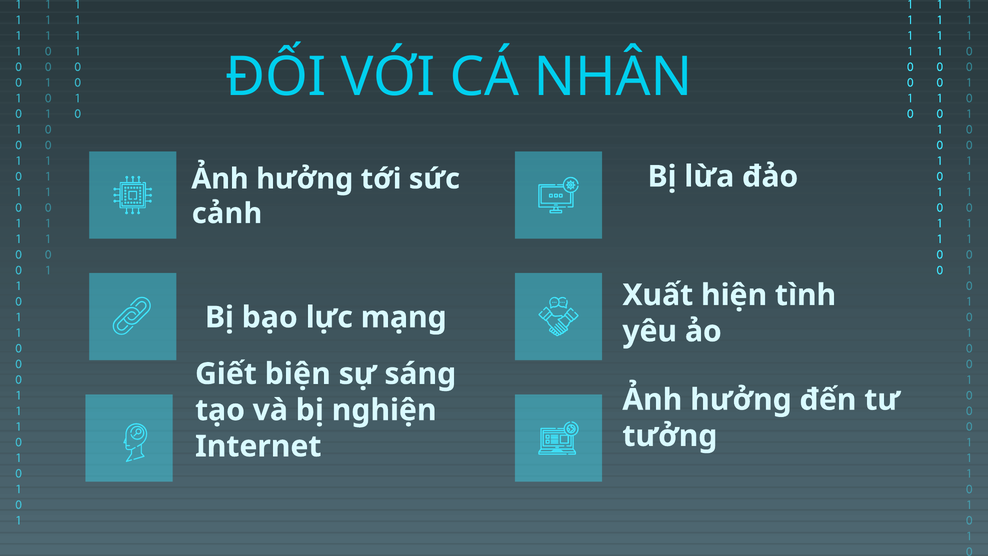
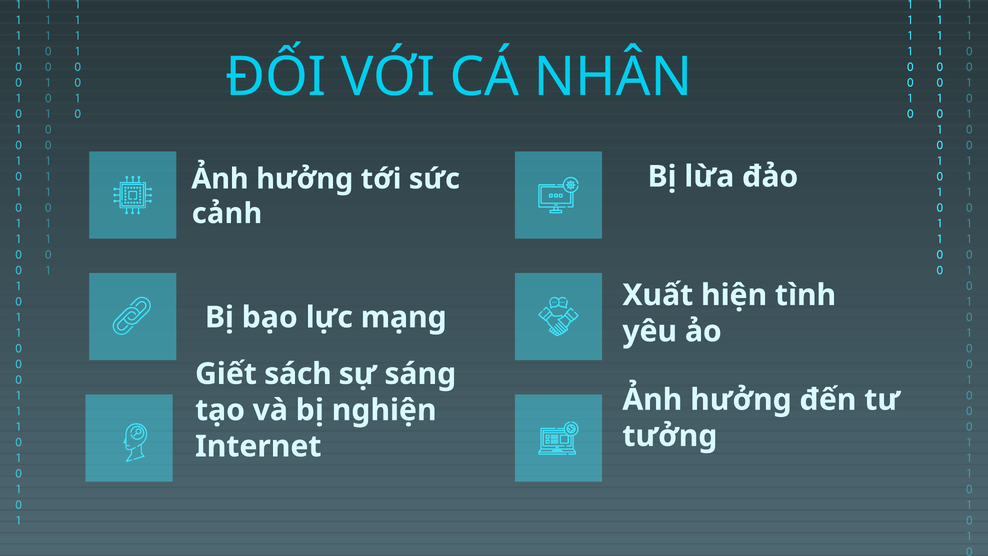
biện: biện -> sách
